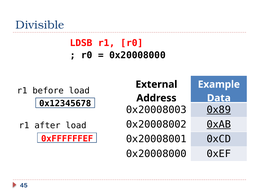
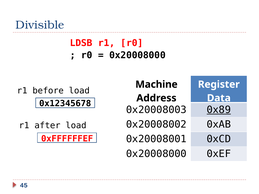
External: External -> Machine
Example: Example -> Register
0xAB underline: present -> none
